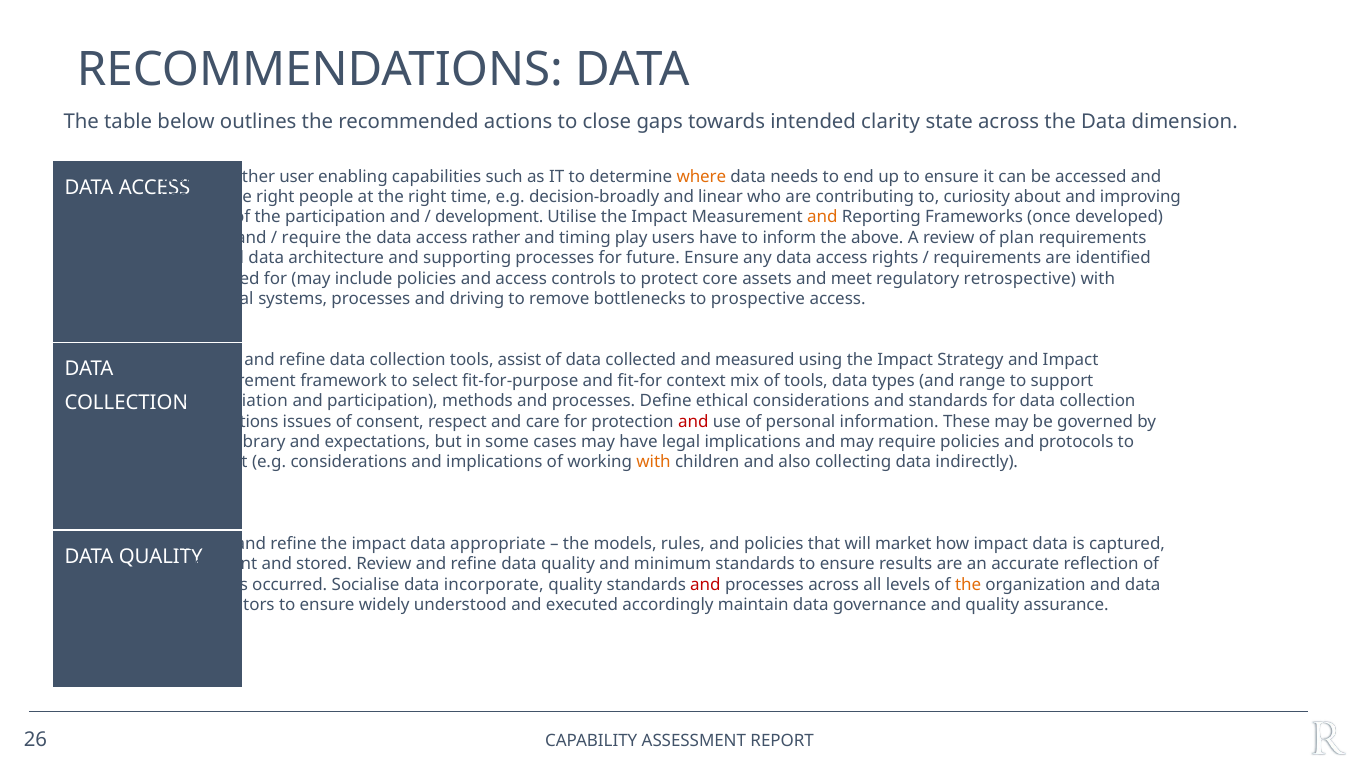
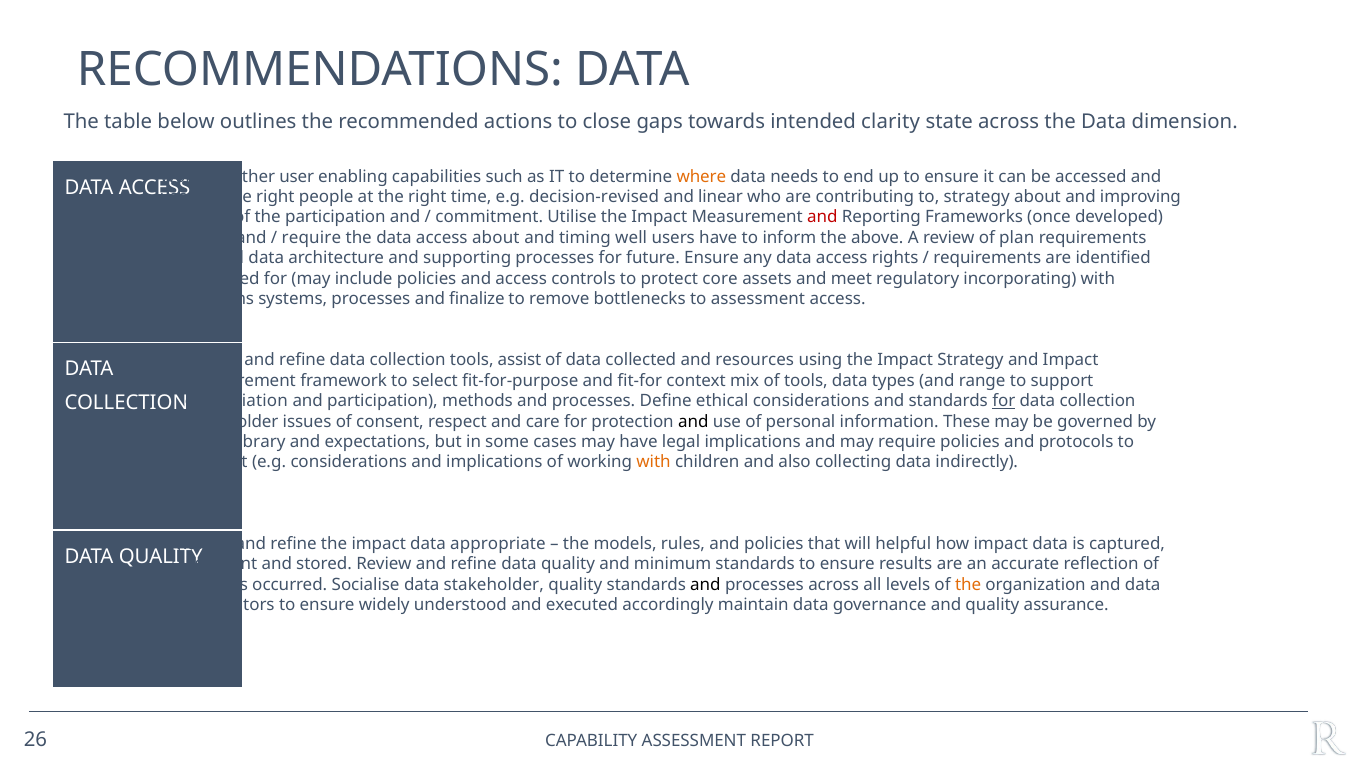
decision-broadly: decision-broadly -> decision-revised
to curiosity: curiosity -> strategy
development: development -> commitment
and at (822, 217) colour: orange -> red
access rather: rather -> about
play: play -> well
retrospective: retrospective -> incorporating
operational: operational -> applciations
driving: driving -> finalize
to prospective: prospective -> assessment
measured: measured -> resources
for at (1004, 401) underline: none -> present
adaptations at (232, 421): adaptations -> stakeholder
and at (693, 421) colour: red -> black
market: market -> helpful
data incorporate: incorporate -> stakeholder
and at (705, 584) colour: red -> black
